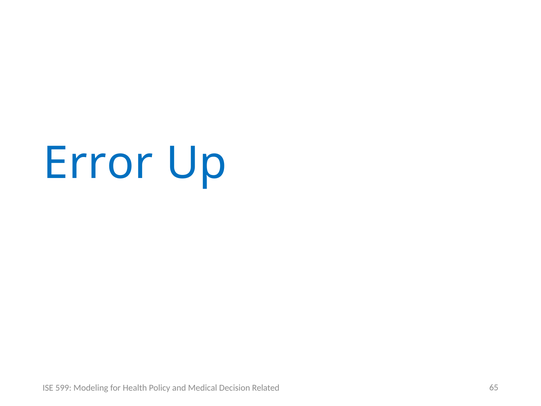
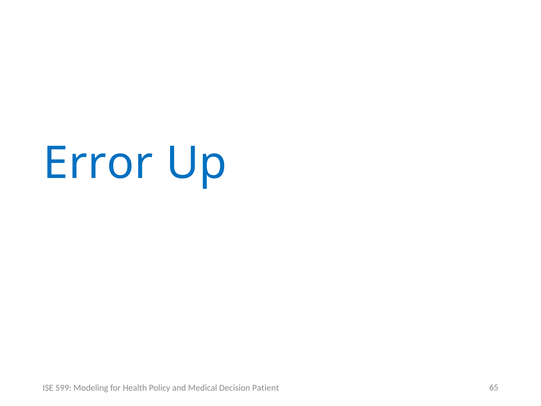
Related: Related -> Patient
